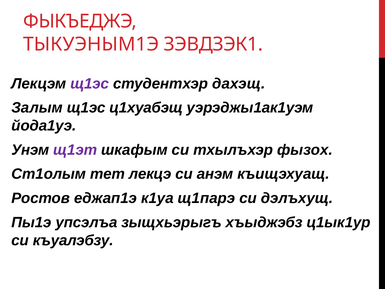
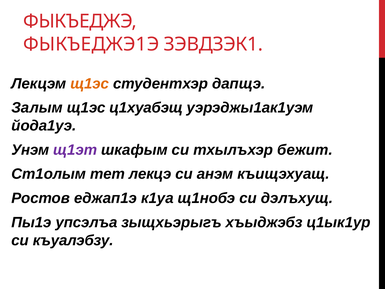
ТЫКУЭНЫМ1Э: ТЫКУЭНЫМ1Э -> ФЫКЪЕДЖЭ1Э
щ1эс at (90, 84) colour: purple -> orange
дахэщ: дахэщ -> дапщэ
фызох: фызох -> бежит
щ1парэ: щ1парэ -> щ1нобэ
